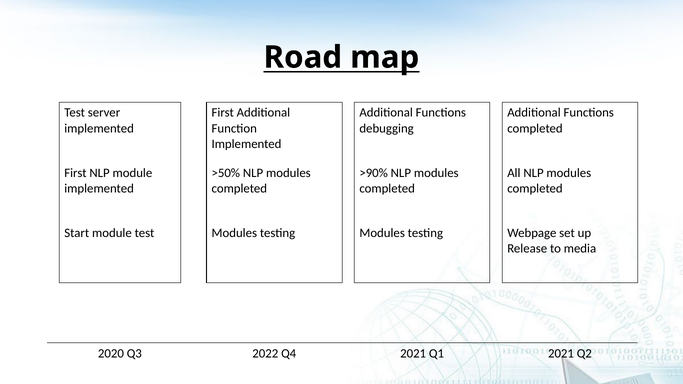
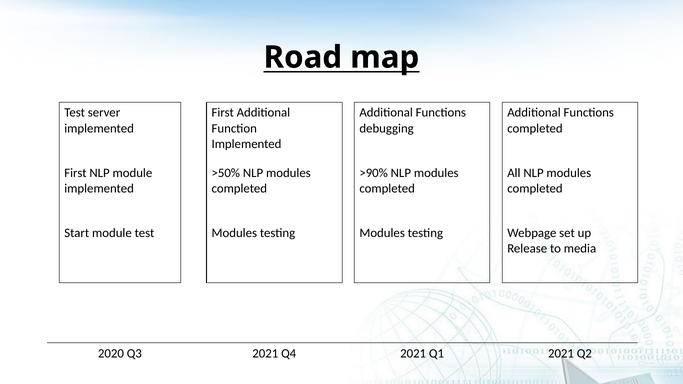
Q3 2022: 2022 -> 2021
